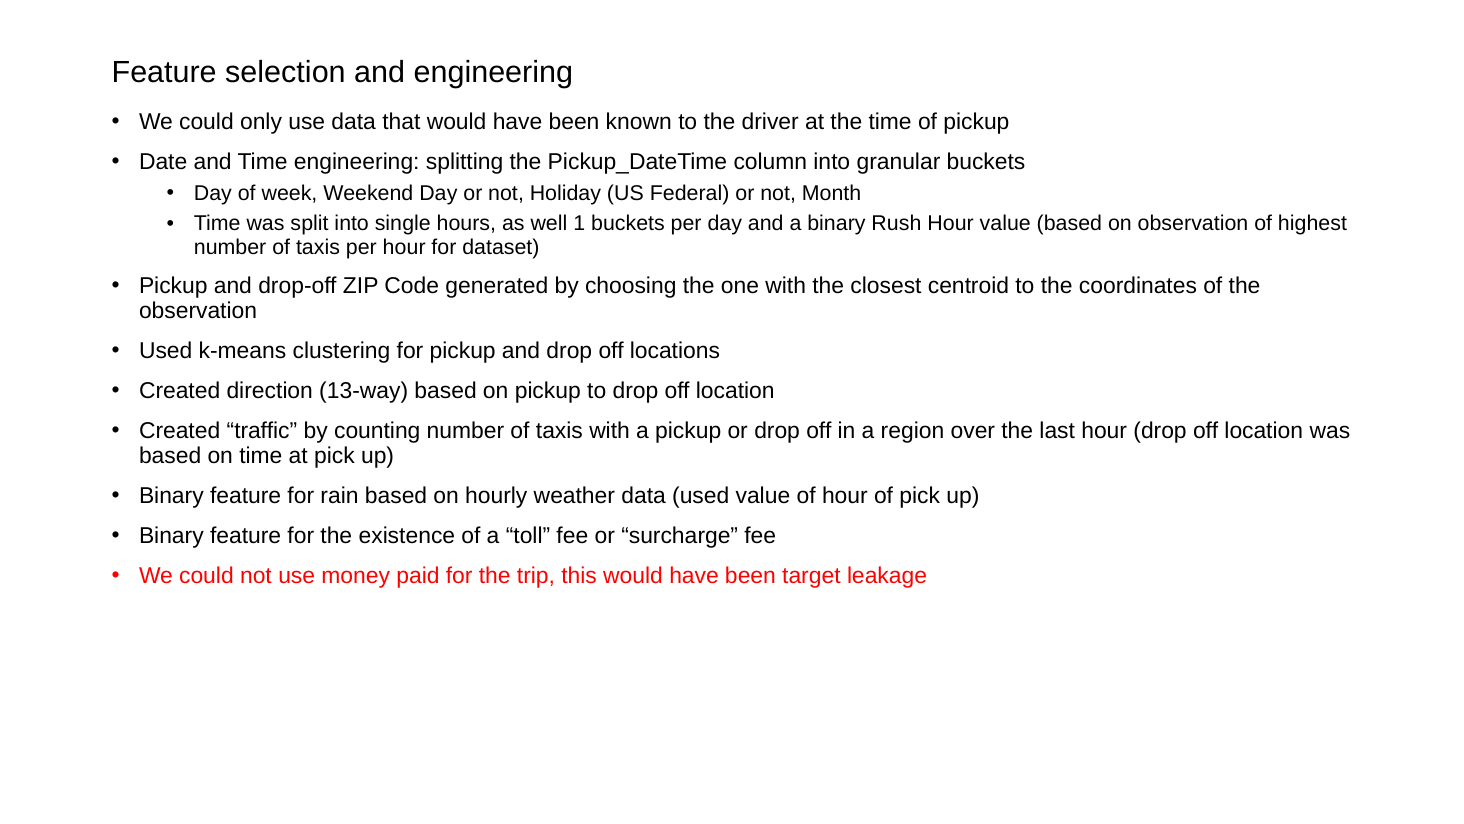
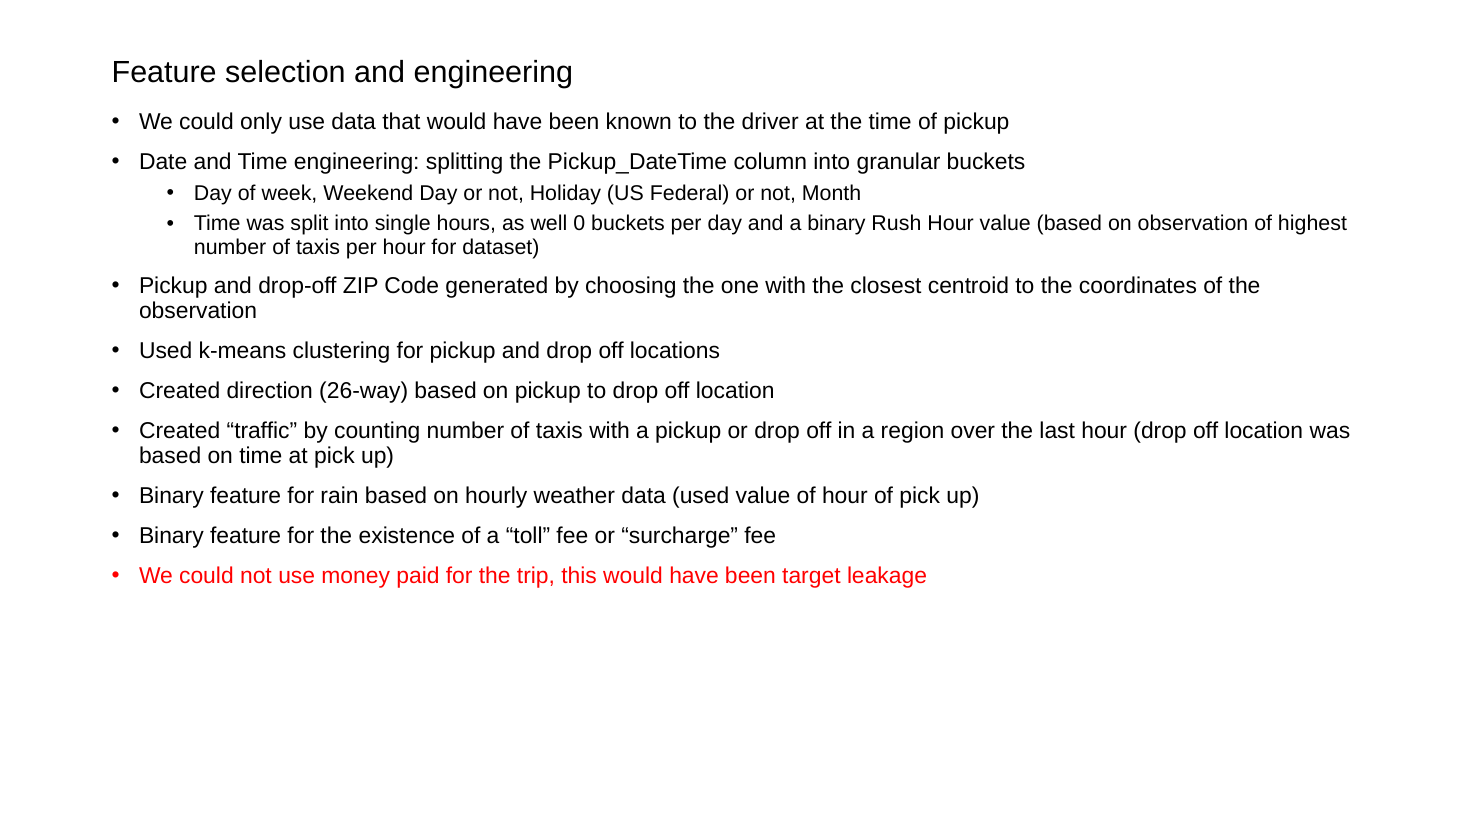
1: 1 -> 0
13-way: 13-way -> 26-way
